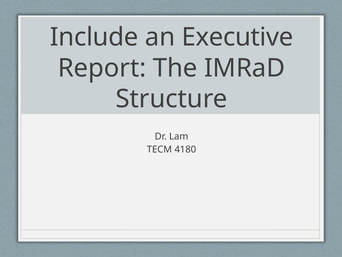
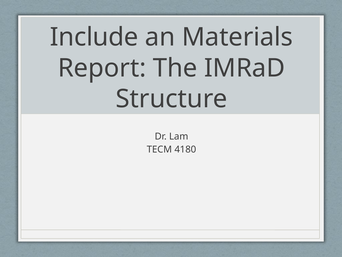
Executive: Executive -> Materials
